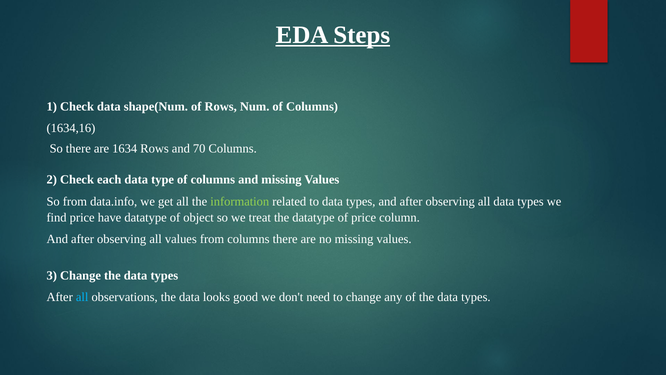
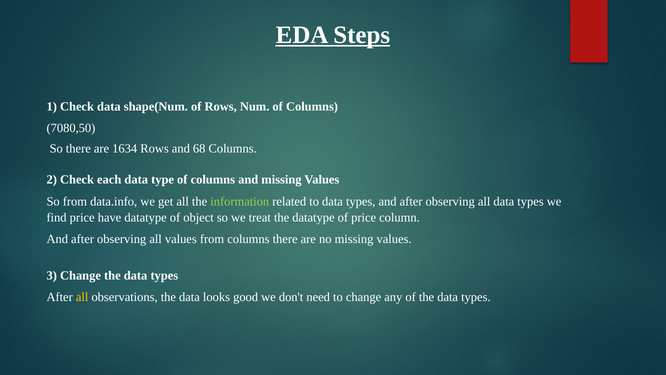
1634,16: 1634,16 -> 7080,50
70: 70 -> 68
all at (82, 297) colour: light blue -> yellow
